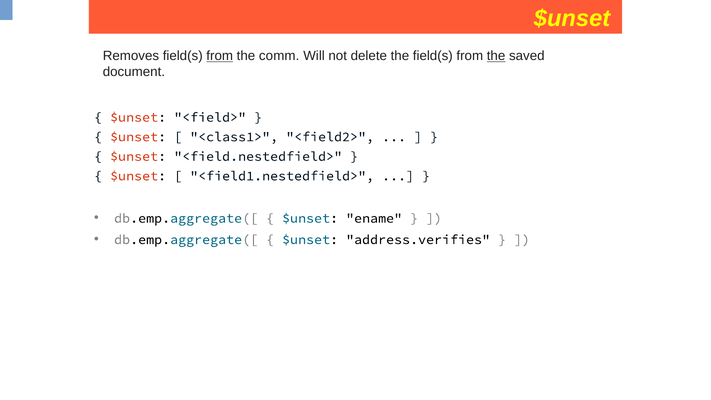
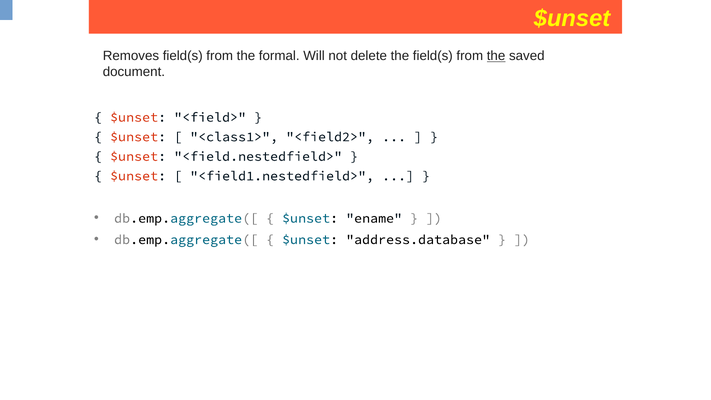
from at (220, 56) underline: present -> none
comm: comm -> formal
address.verifies: address.verifies -> address.database
